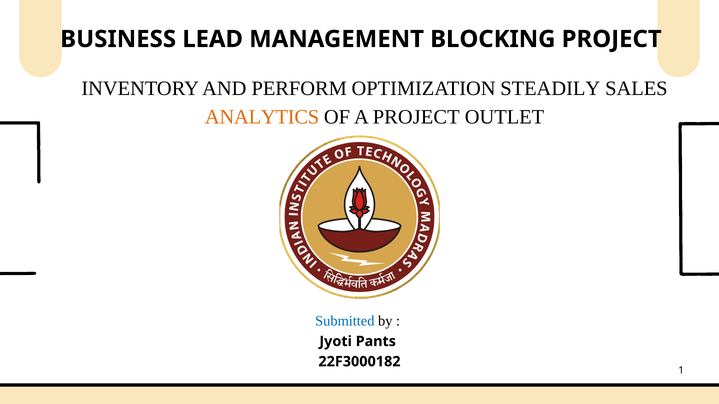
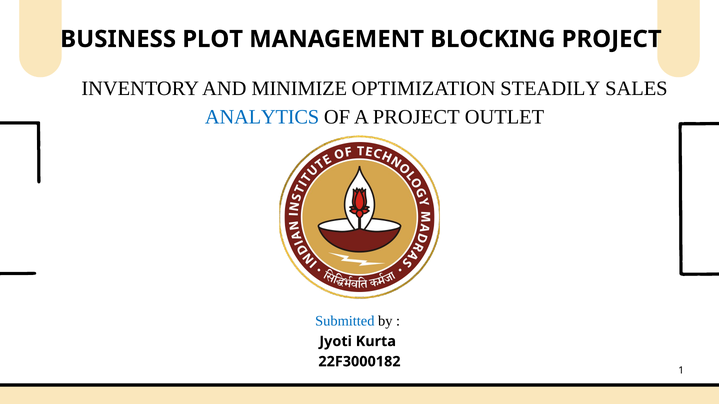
LEAD: LEAD -> PLOT
PERFORM: PERFORM -> MINIMIZE
ANALYTICS colour: orange -> blue
Pants: Pants -> Kurta
